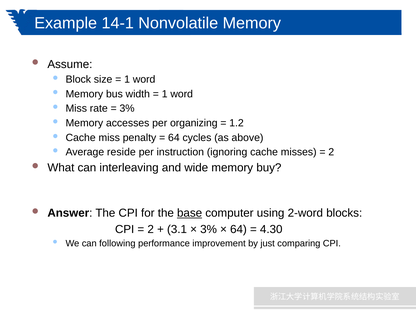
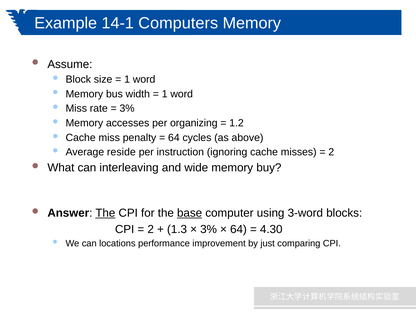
Nonvolatile: Nonvolatile -> Computers
The at (105, 213) underline: none -> present
2-word: 2-word -> 3-word
3.1: 3.1 -> 1.3
following: following -> locations
